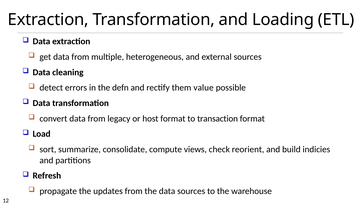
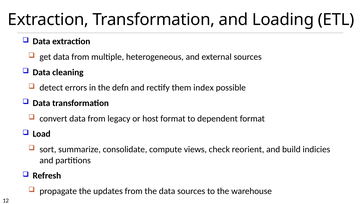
value: value -> index
transaction: transaction -> dependent
